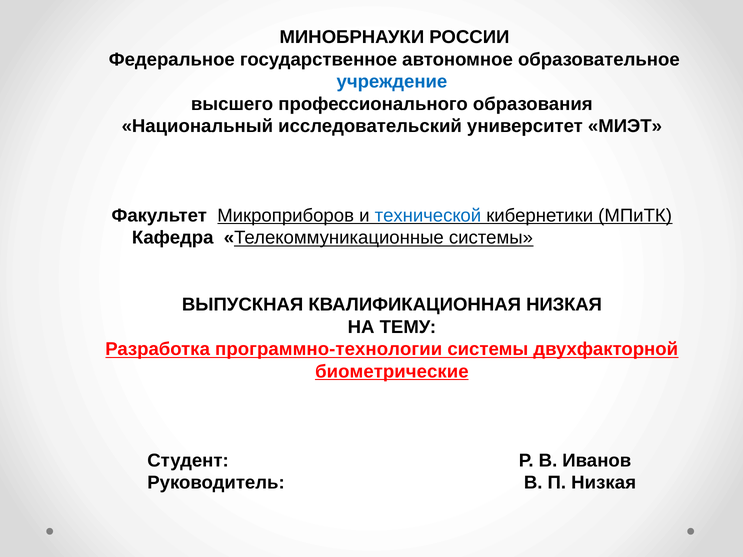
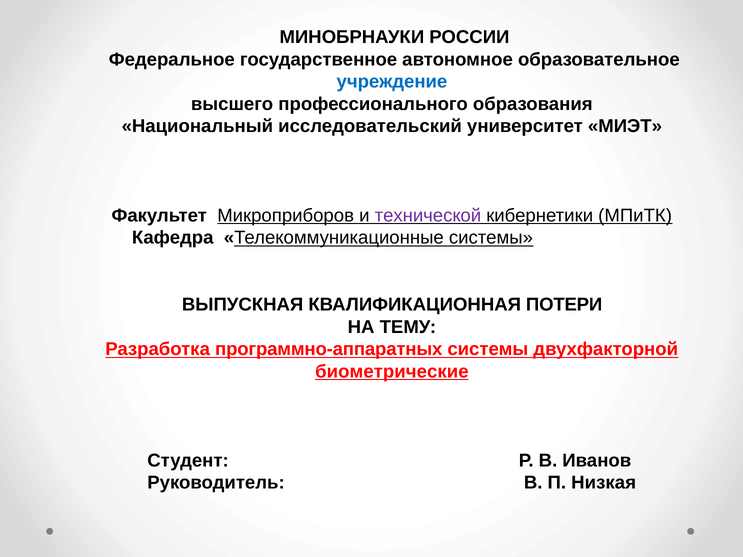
технической colour: blue -> purple
КВАЛИФИКАЦИОННАЯ НИЗКАЯ: НИЗКАЯ -> ПОТЕРИ
программно-технологии: программно-технологии -> программно-аппаратных
